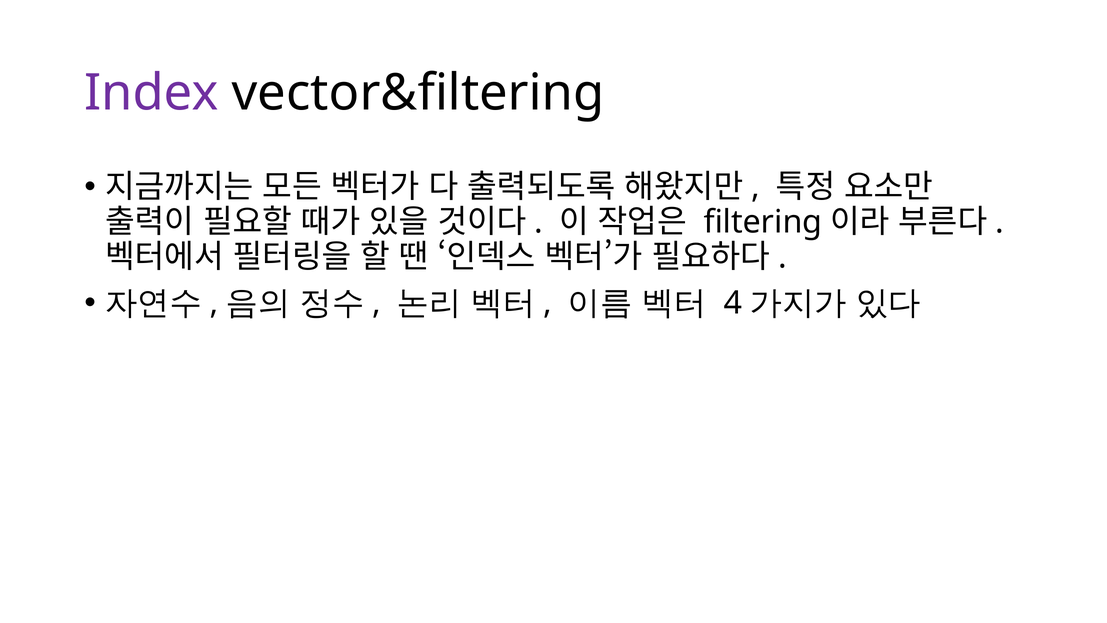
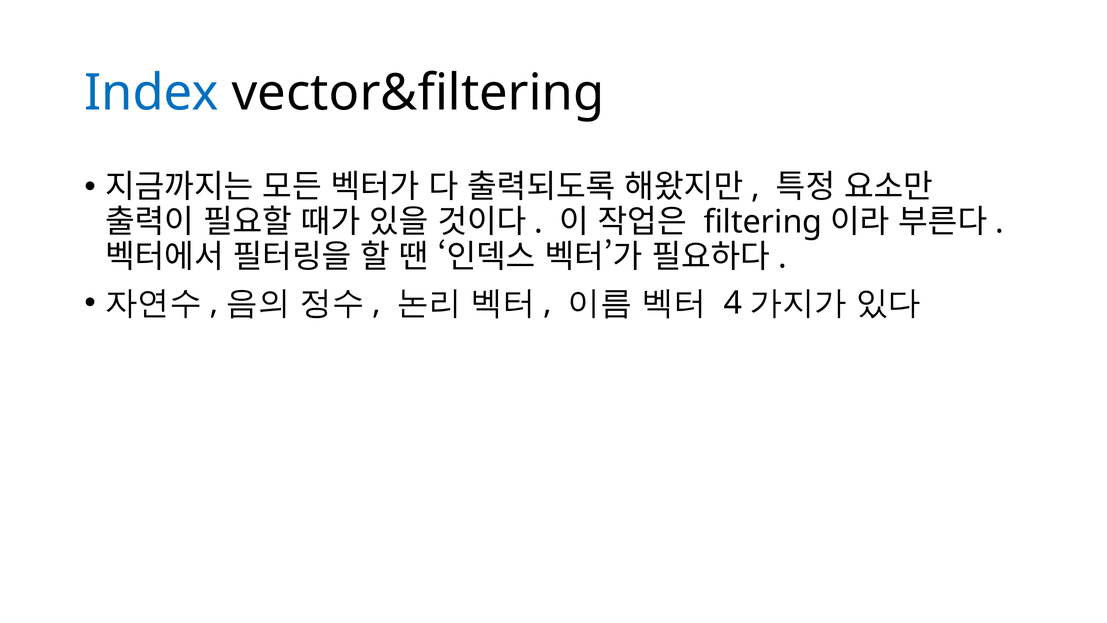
Index colour: purple -> blue
